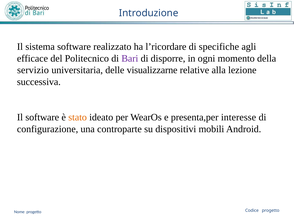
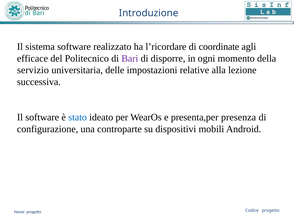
specifiche: specifiche -> coordinate
visualizzarne: visualizzarne -> impostazioni
stato colour: orange -> blue
interesse: interesse -> presenza
